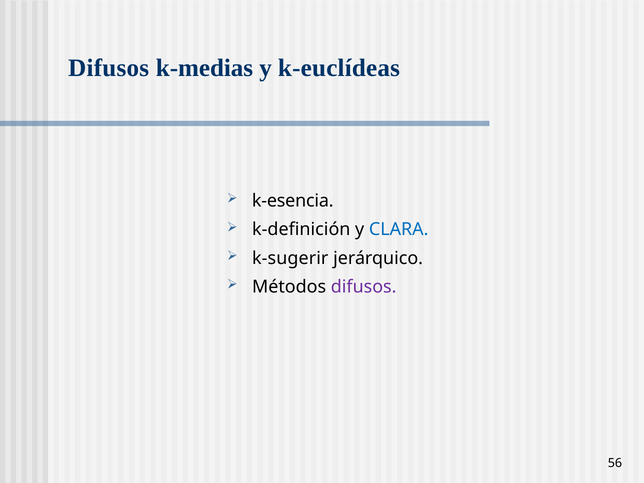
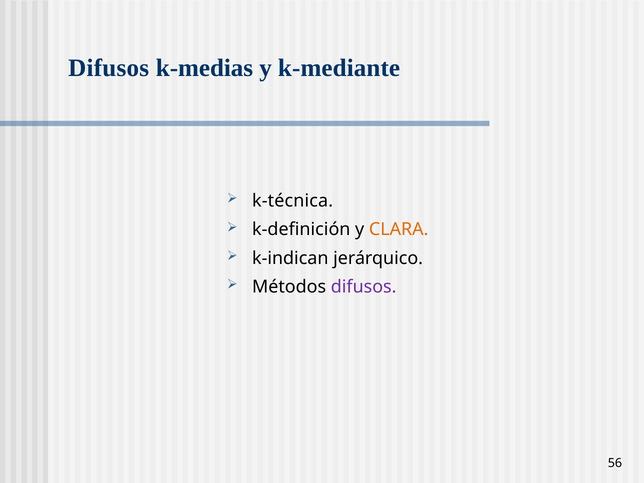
k-euclídeas: k-euclídeas -> k-mediante
k-esencia: k-esencia -> k-técnica
CLARA colour: blue -> orange
k-sugerir: k-sugerir -> k-indican
